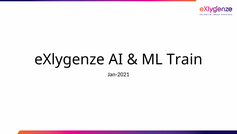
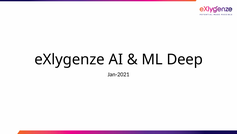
Train: Train -> Deep
